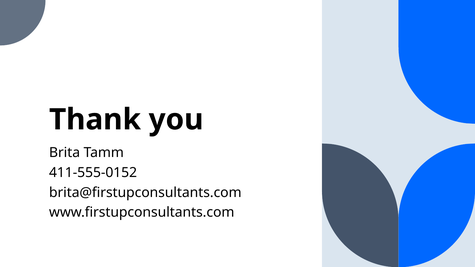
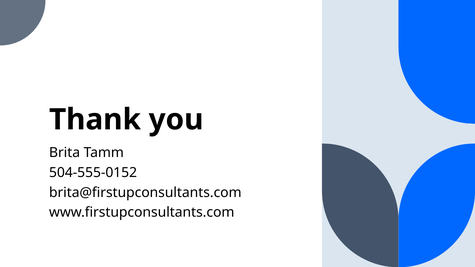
411-555-0152: 411-555-0152 -> 504-555-0152
